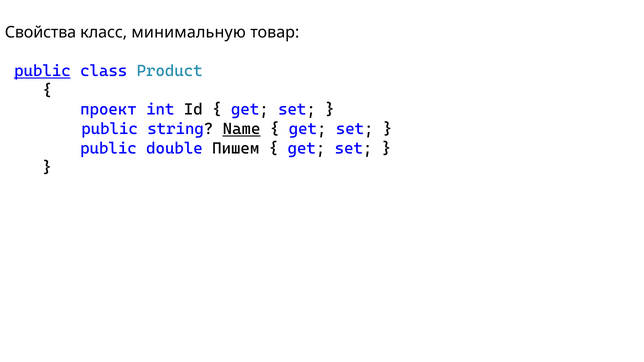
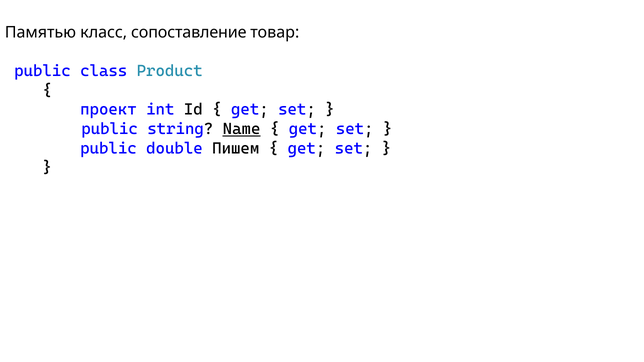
Свойства: Свойства -> Памятью
минимальную: минимальную -> сопоставление
public at (42, 71) underline: present -> none
